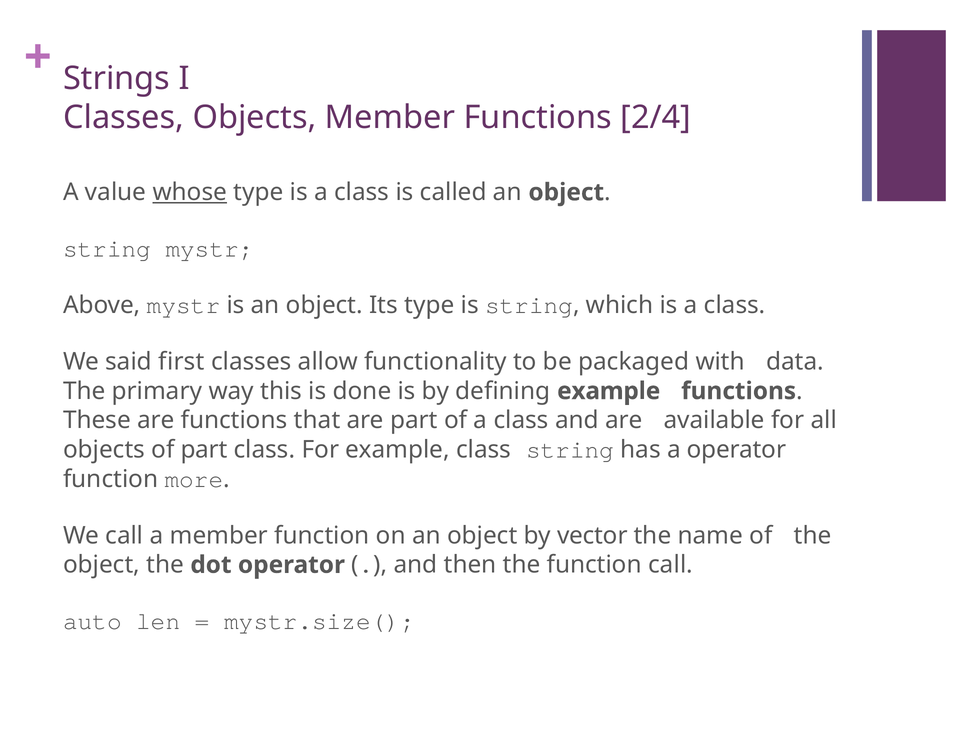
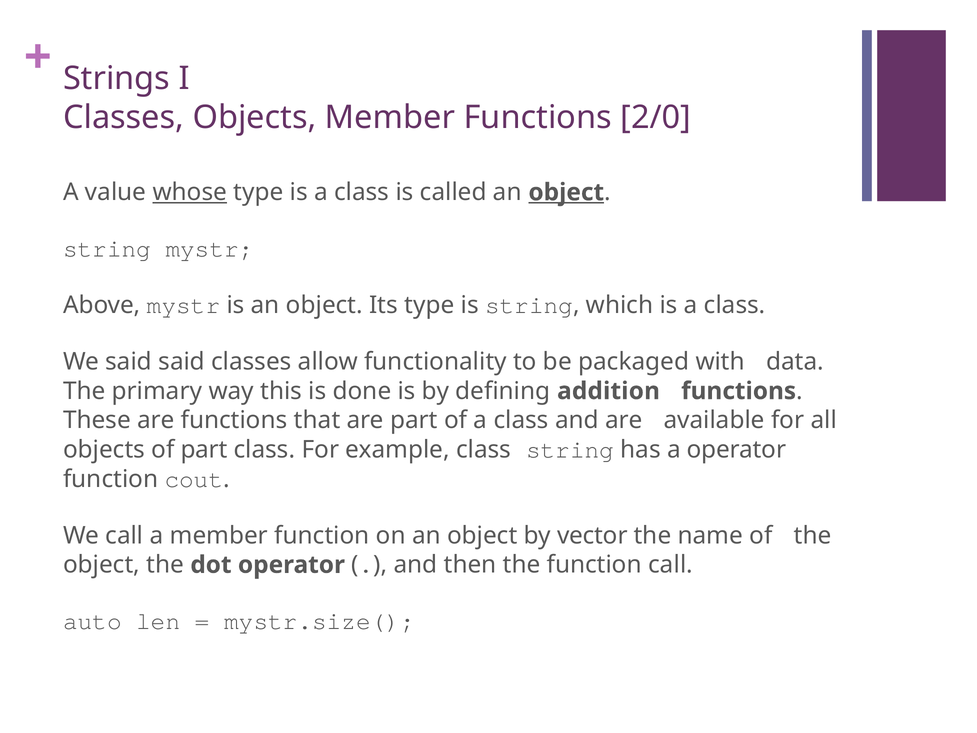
2/4: 2/4 -> 2/0
object at (566, 192) underline: none -> present
said first: first -> said
defining example: example -> addition
more: more -> cout
